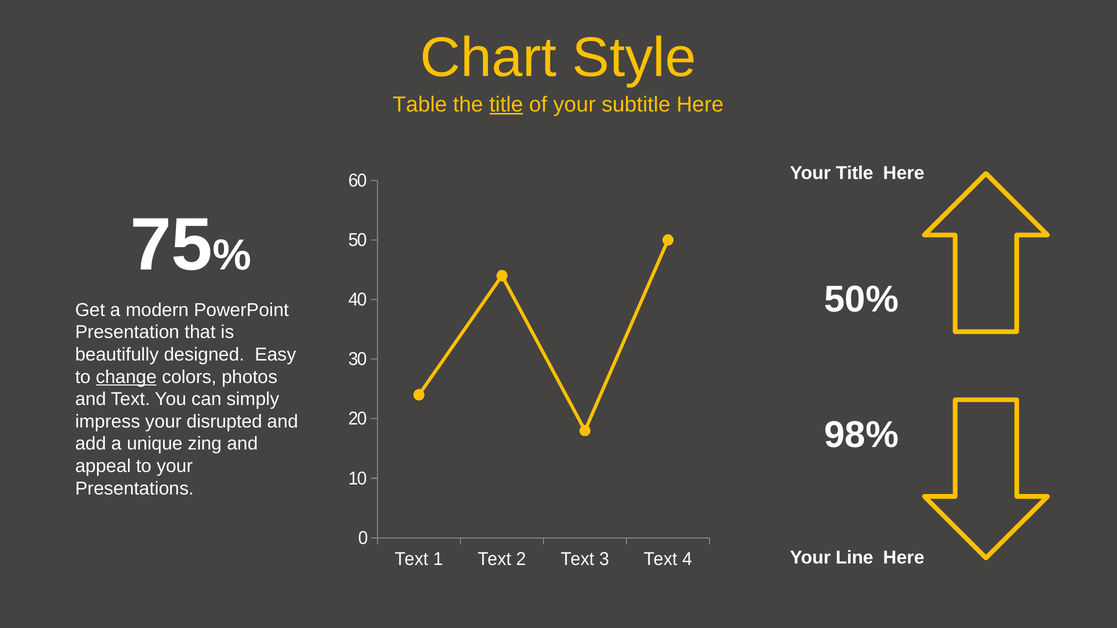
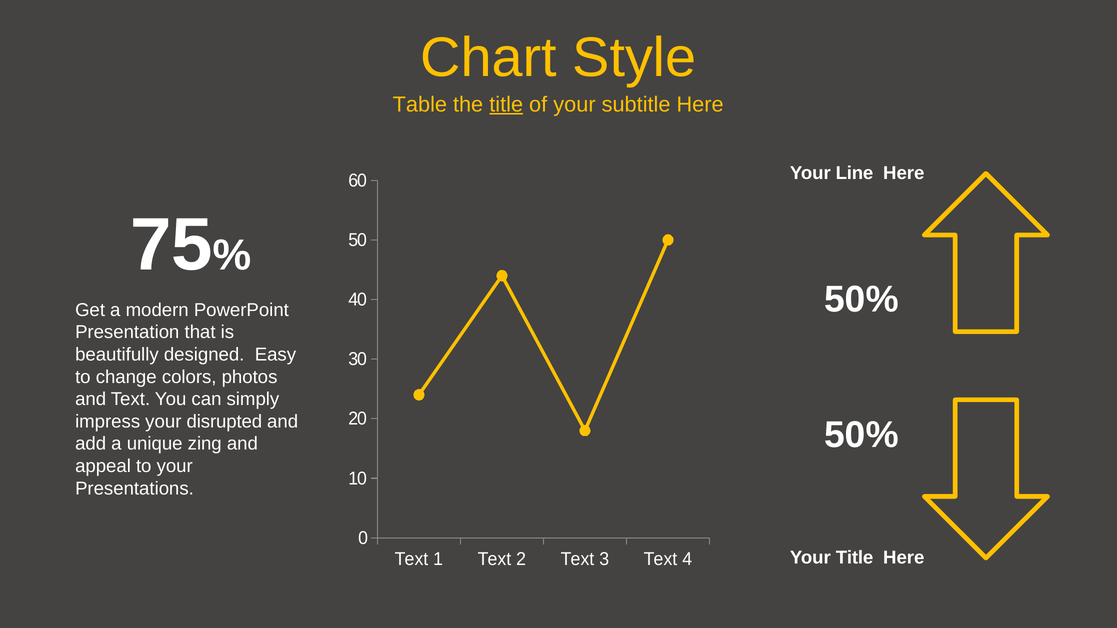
Your Title: Title -> Line
change underline: present -> none
98% at (862, 435): 98% -> 50%
Your Line: Line -> Title
